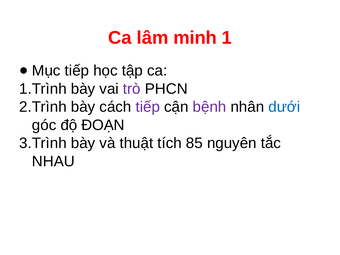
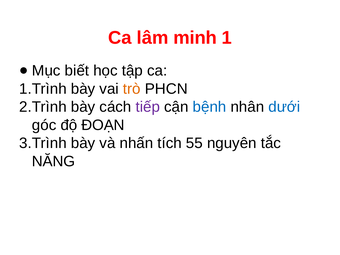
tiếp at (77, 71): tiếp -> biết
trò colour: purple -> orange
bệnh colour: purple -> blue
thuật: thuật -> nhấn
85: 85 -> 55
NHAU: NHAU -> NĂNG
